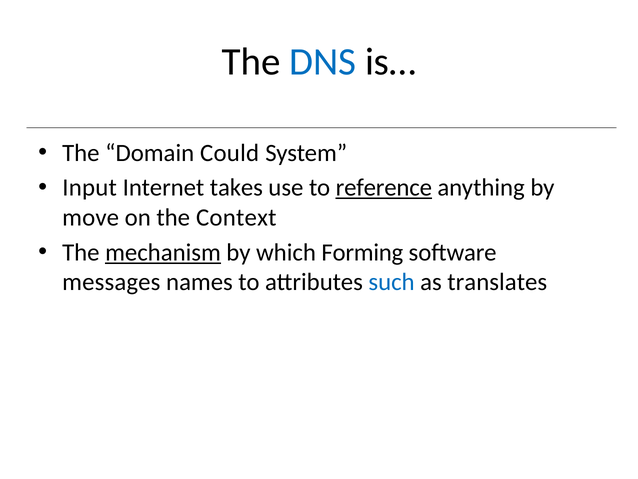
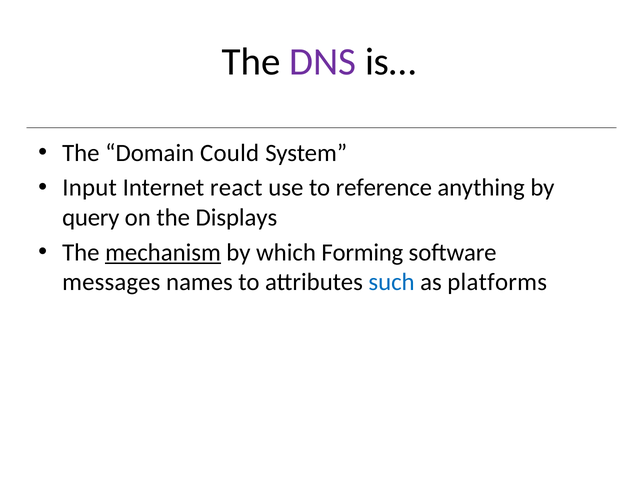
DNS colour: blue -> purple
takes: takes -> react
reference underline: present -> none
move: move -> query
Context: Context -> Displays
translates: translates -> platforms
